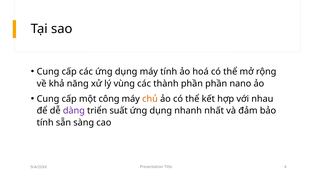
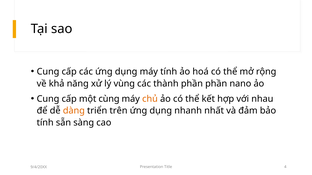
công: công -> cùng
dàng colour: purple -> orange
suất: suất -> trên
